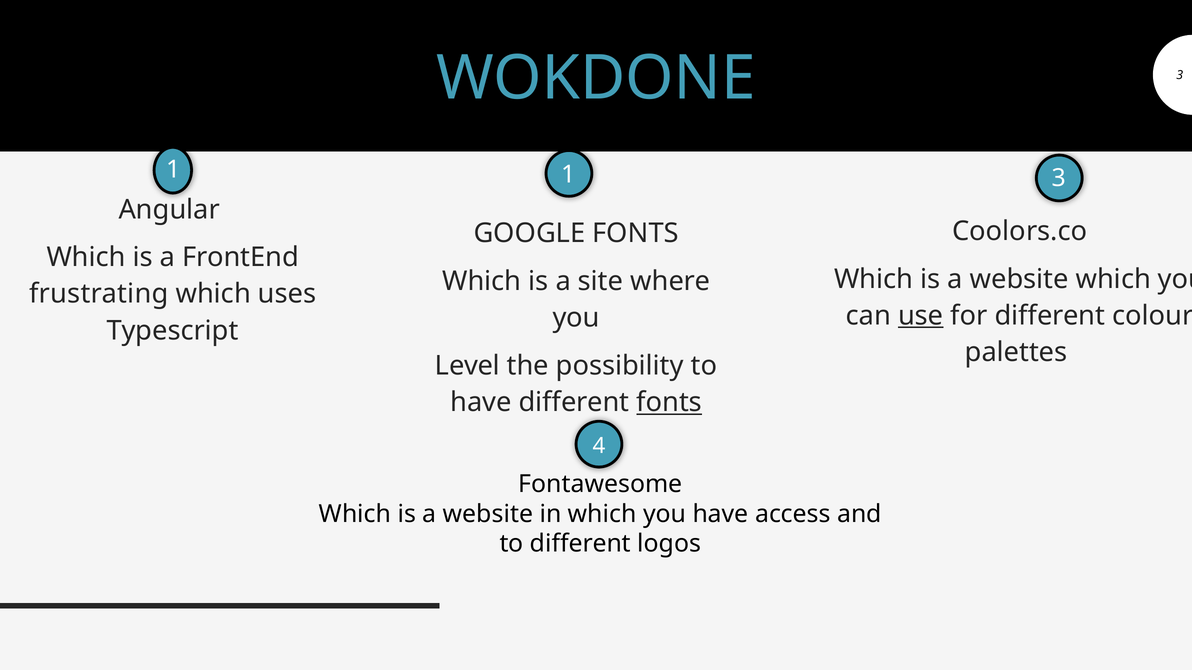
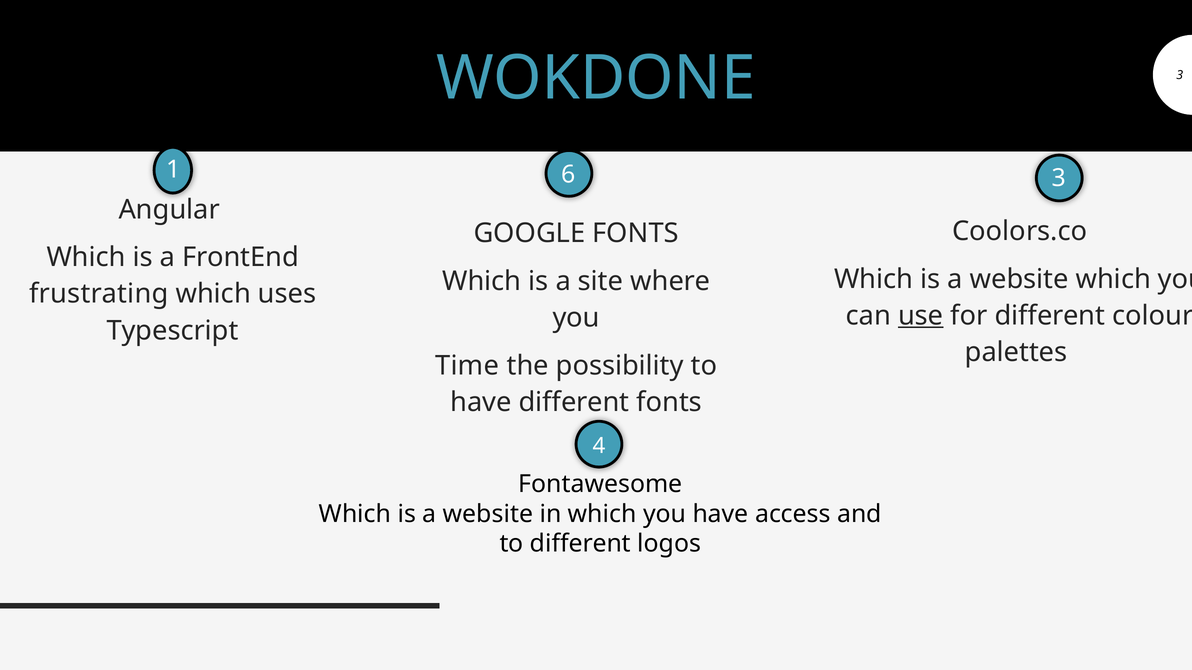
1 1: 1 -> 6
Level: Level -> Time
fonts at (669, 403) underline: present -> none
